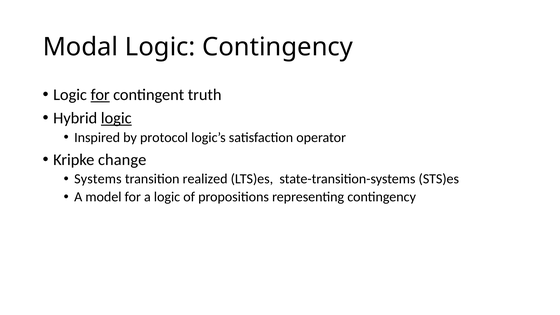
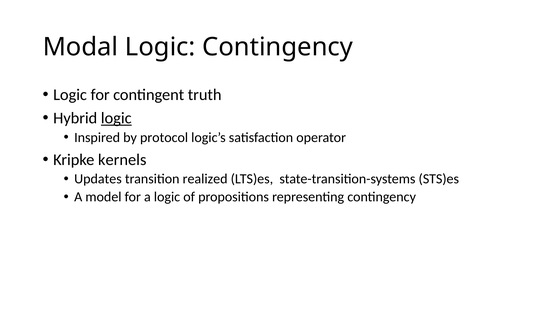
for at (100, 95) underline: present -> none
change: change -> kernels
Systems: Systems -> Updates
